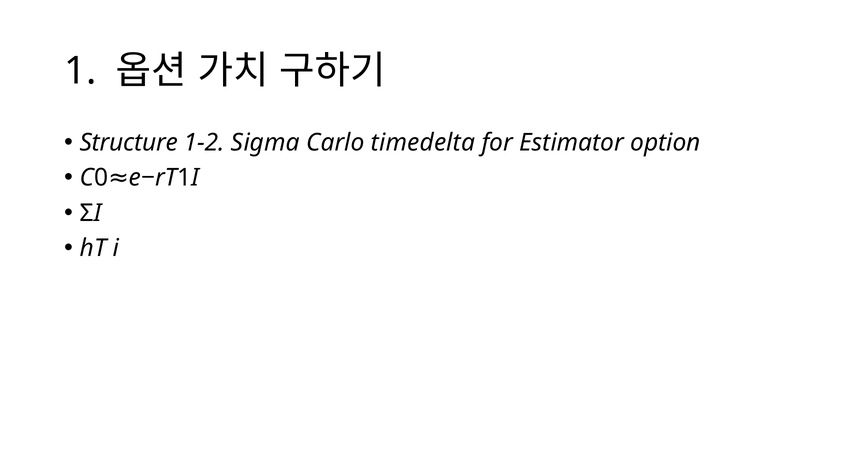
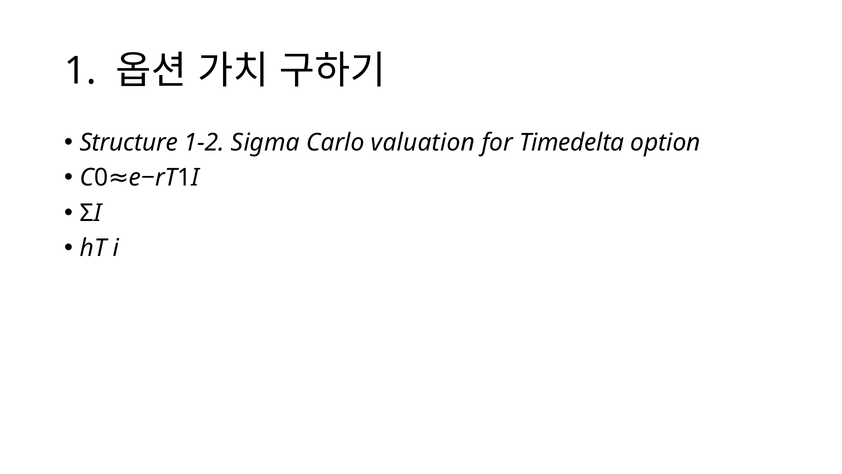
timedelta: timedelta -> valuation
Estimator: Estimator -> Timedelta
